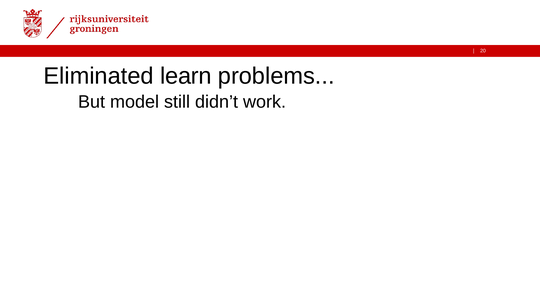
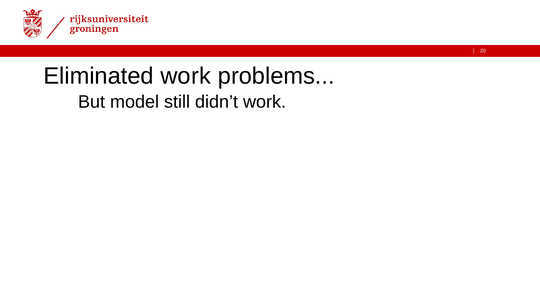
Eliminated learn: learn -> work
